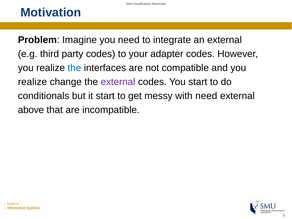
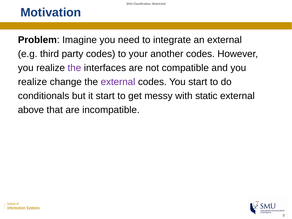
adapter: adapter -> another
the at (74, 68) colour: blue -> purple
with need: need -> static
